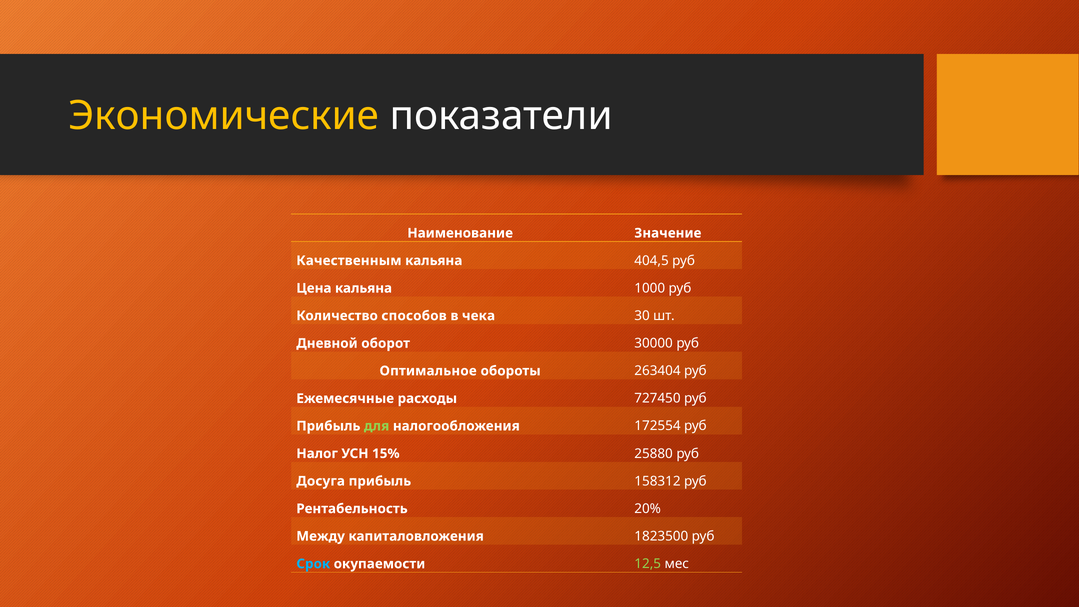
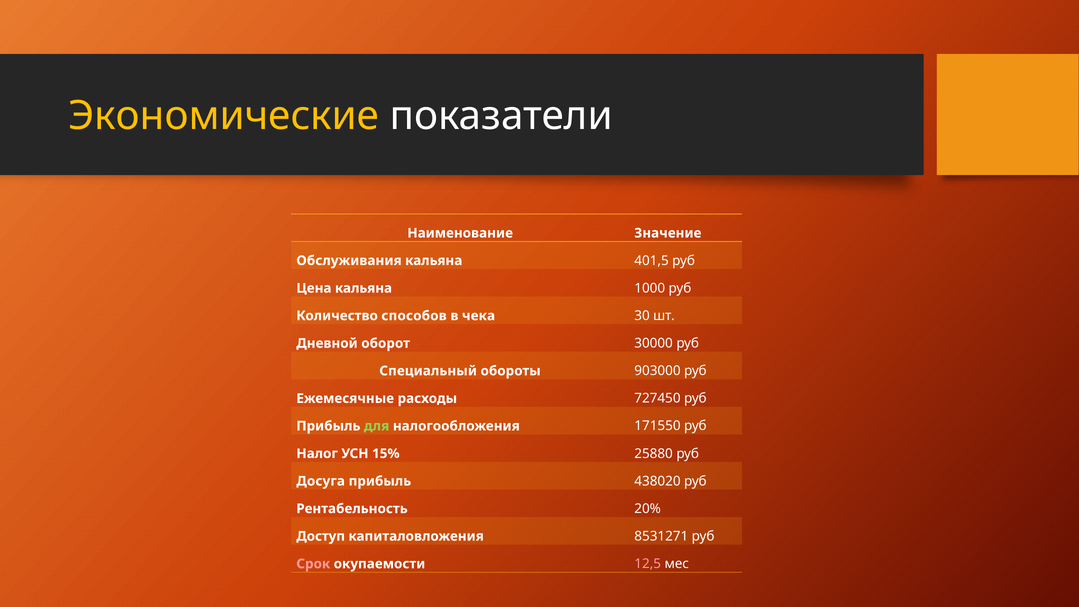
Качественным: Качественным -> Обслуживания
404,5: 404,5 -> 401,5
Оптимальное: Оптимальное -> Специальный
263404: 263404 -> 903000
172554: 172554 -> 171550
158312: 158312 -> 438020
Между: Между -> Доступ
1823500: 1823500 -> 8531271
Срок colour: light blue -> pink
12,5 colour: light green -> pink
